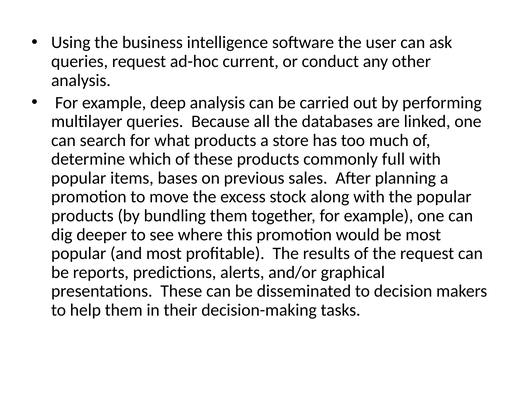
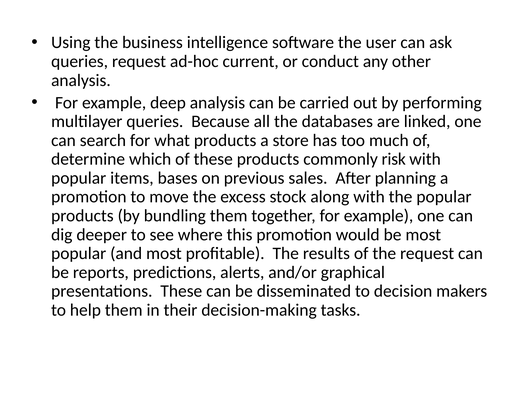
full: full -> risk
